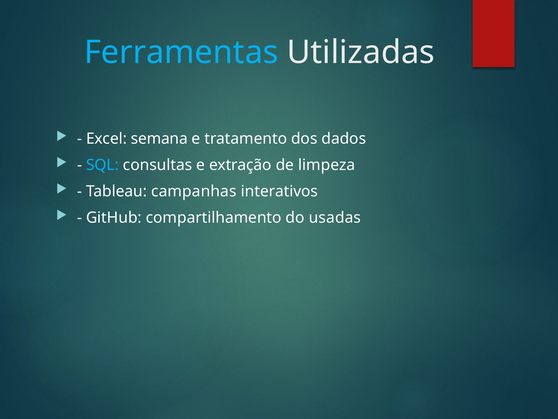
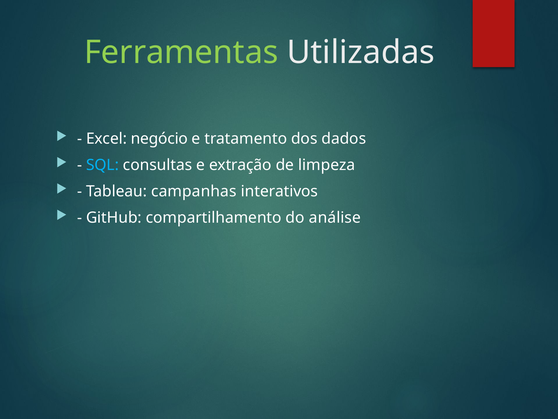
Ferramentas colour: light blue -> light green
semana: semana -> negócio
usadas: usadas -> análise
